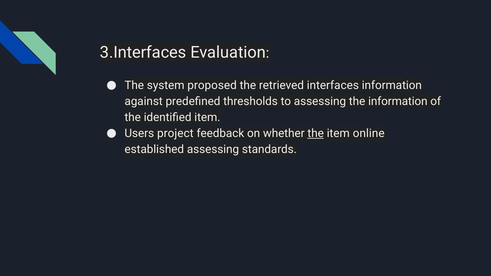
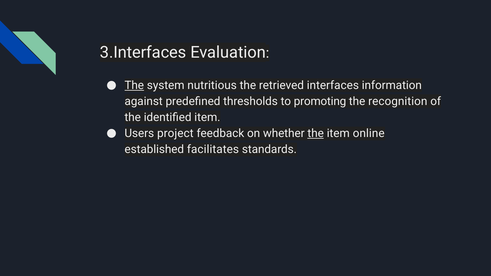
The at (134, 85) underline: none -> present
proposed: proposed -> nutritious
to assessing: assessing -> promoting
the information: information -> recognition
established assessing: assessing -> facilitates
